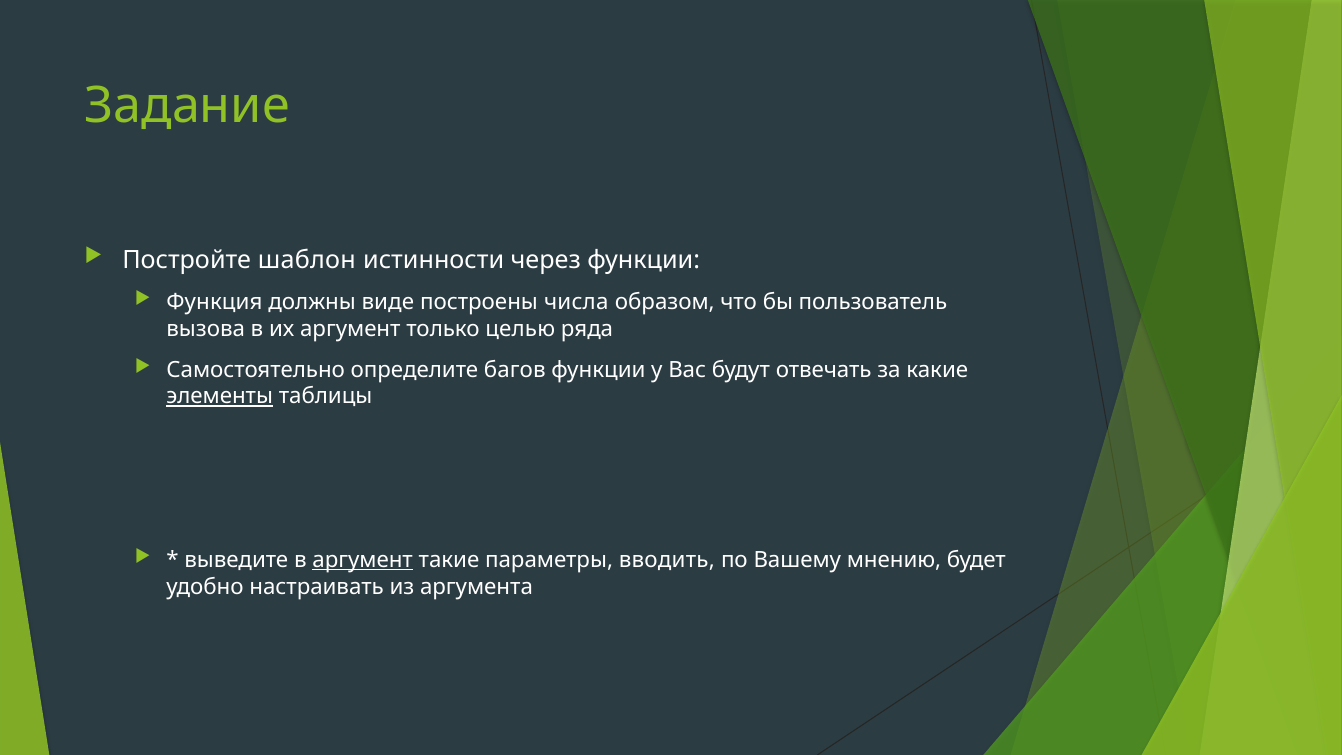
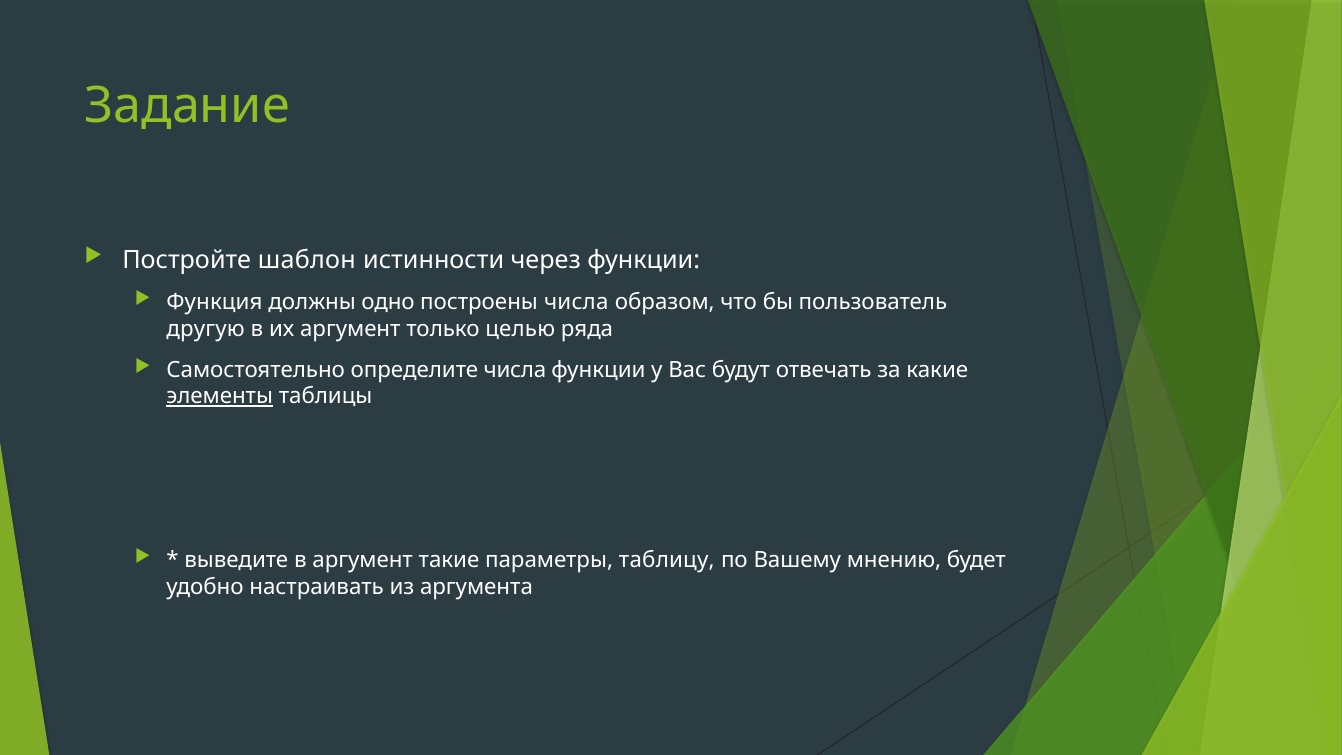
виде: виде -> одно
вызова: вызова -> другую
определите багов: багов -> числа
аргумент at (363, 560) underline: present -> none
вводить: вводить -> таблицу
